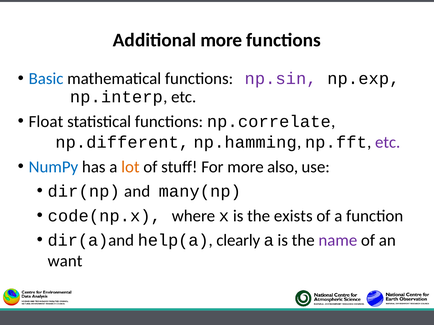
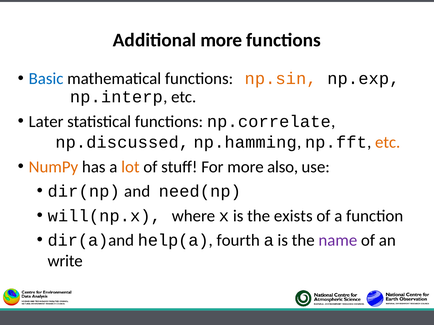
np.sin colour: purple -> orange
Float: Float -> Later
np.different: np.different -> np.discussed
etc at (388, 143) colour: purple -> orange
NumPy colour: blue -> orange
many(np: many(np -> need(np
code(np.x: code(np.x -> will(np.x
clearly: clearly -> fourth
want: want -> write
